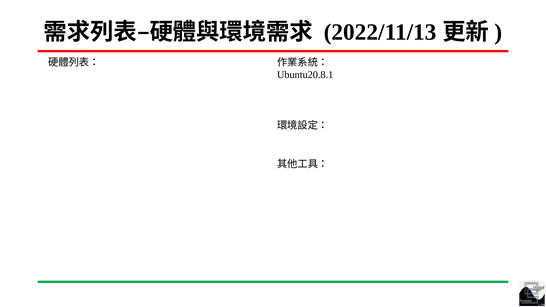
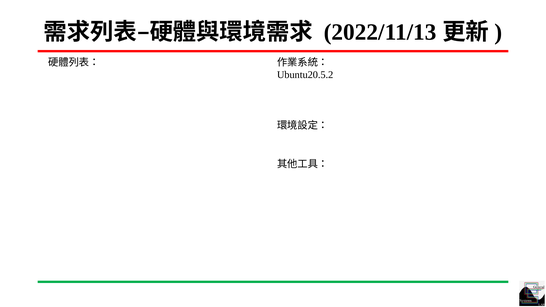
Ubuntu20.8.1: Ubuntu20.8.1 -> Ubuntu20.5.2
